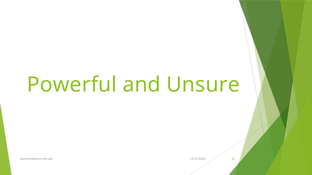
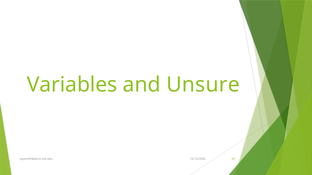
Powerful: Powerful -> Variables
